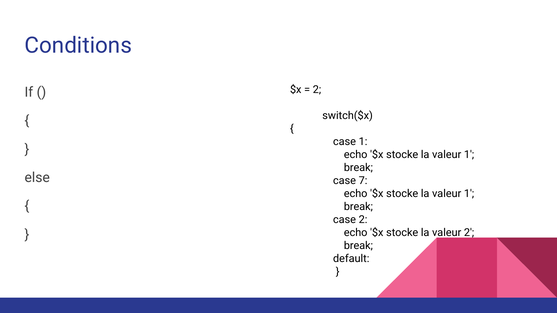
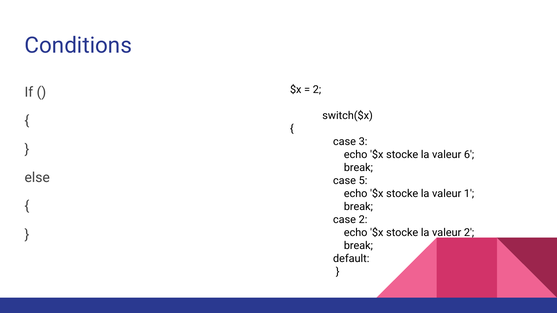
case 1: 1 -> 3
1 at (469, 155): 1 -> 6
7: 7 -> 5
